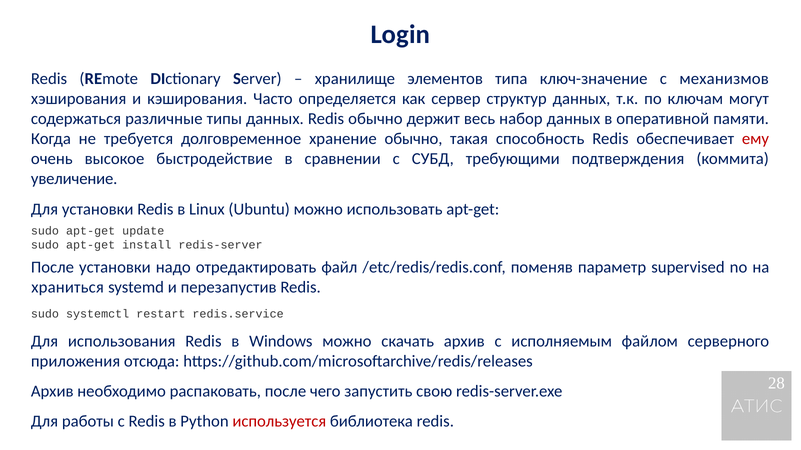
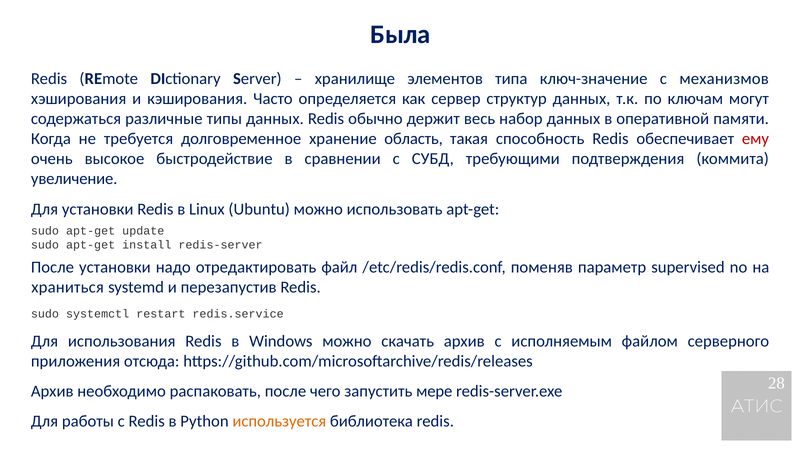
Login: Login -> Была
хранение обычно: обычно -> область
свою: свою -> мере
используется colour: red -> orange
